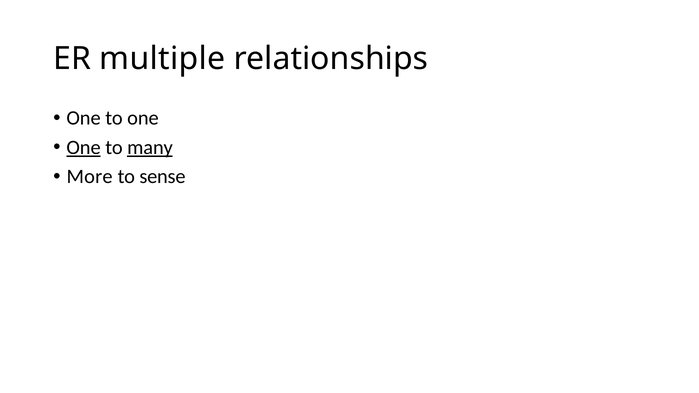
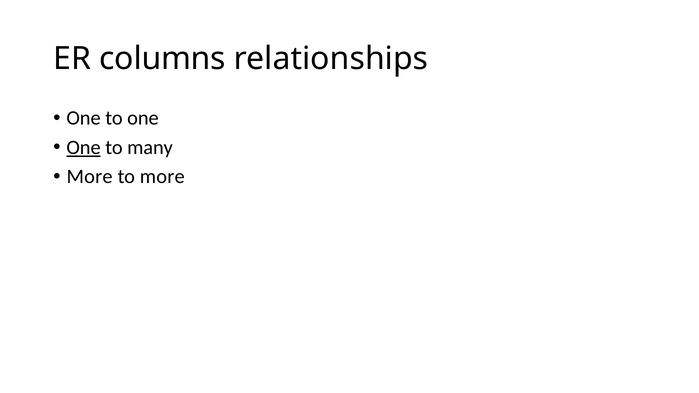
multiple: multiple -> columns
many underline: present -> none
to sense: sense -> more
